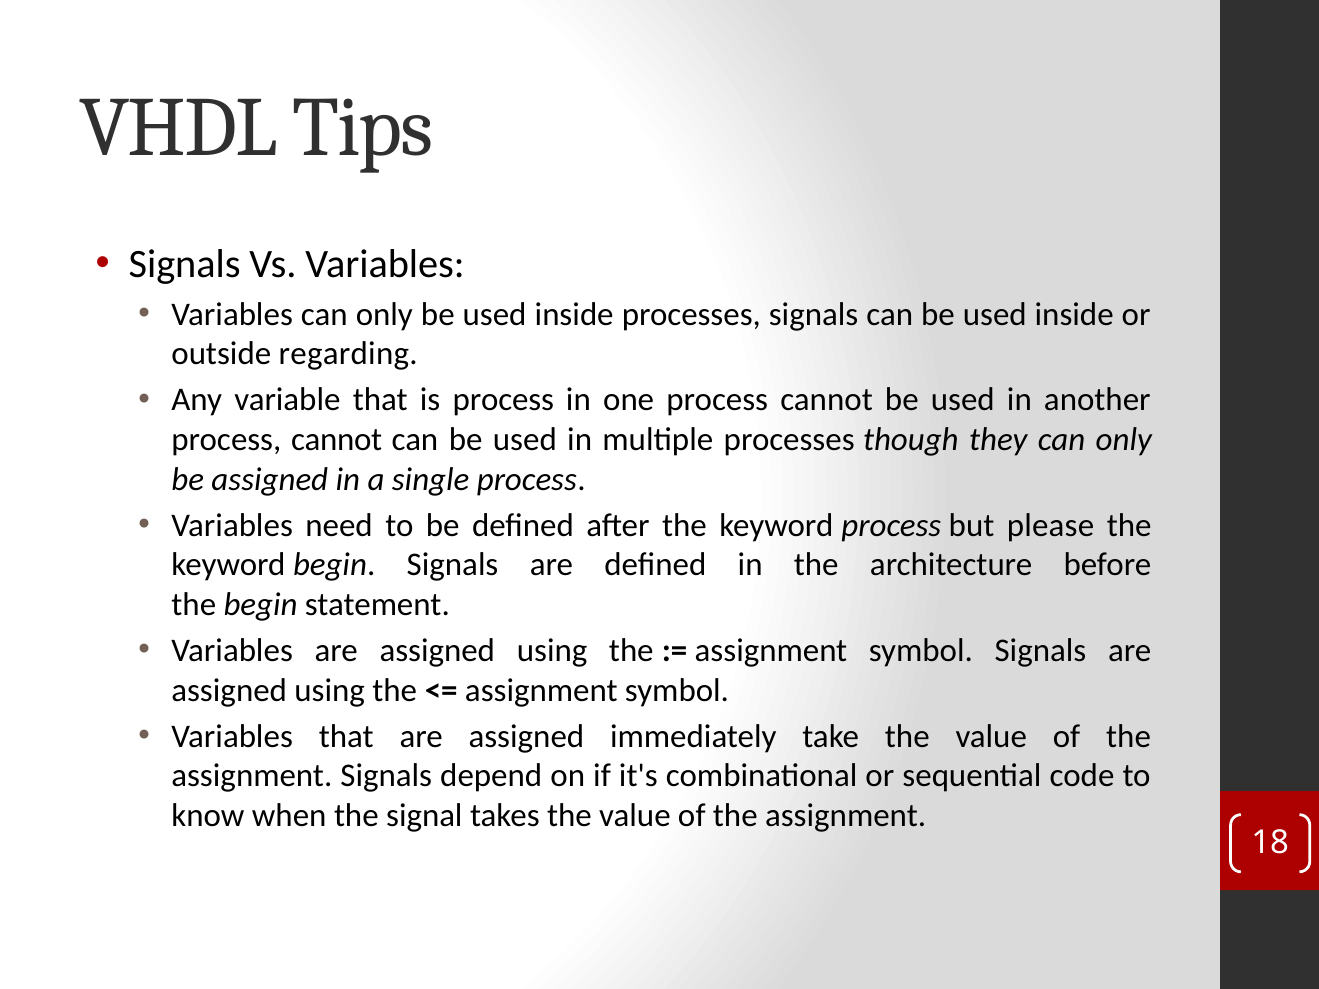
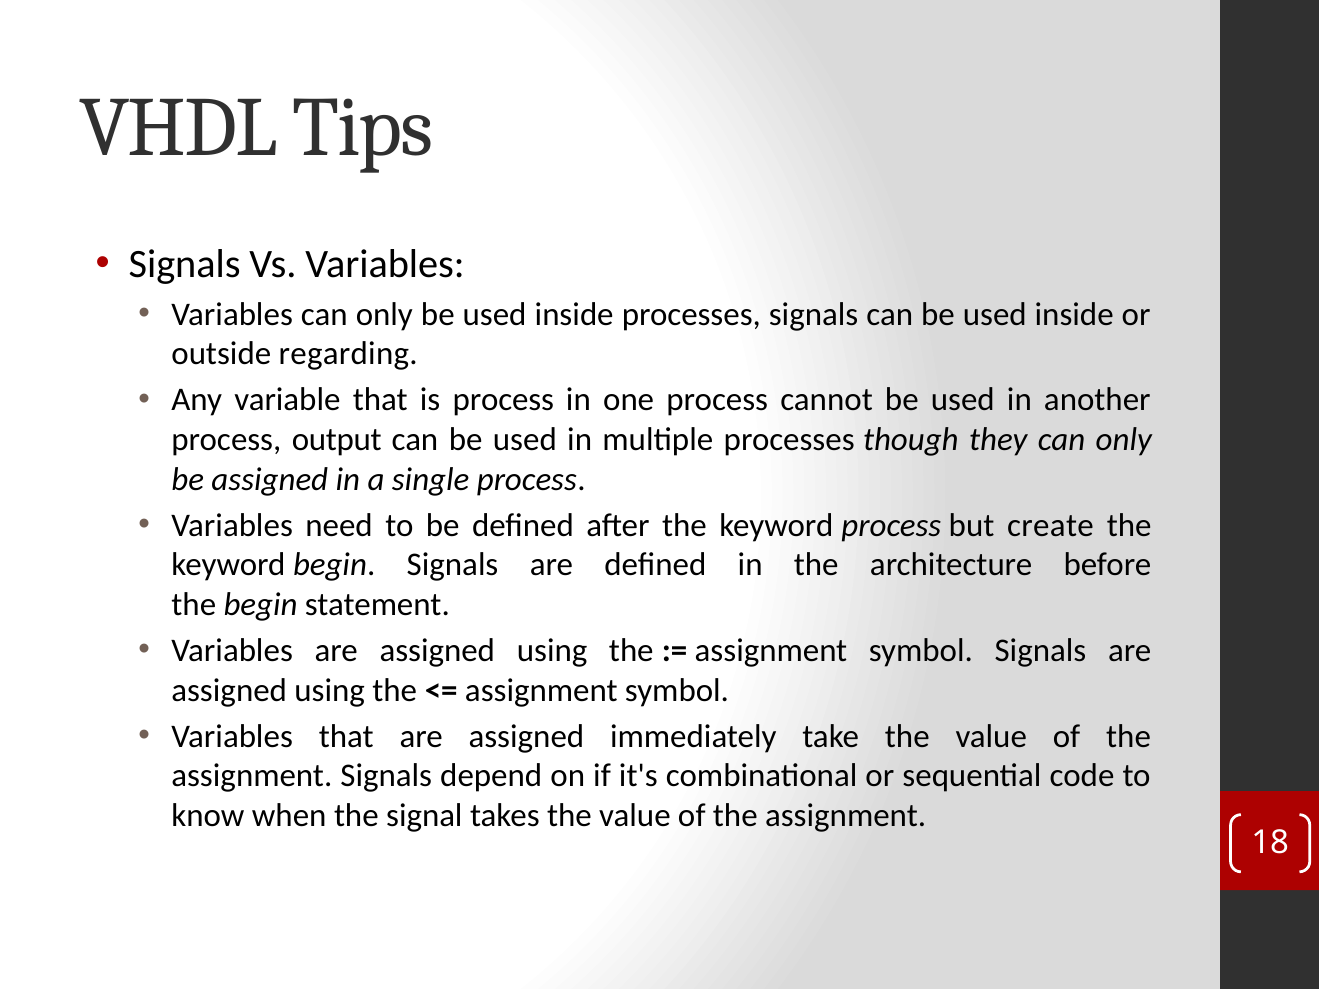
cannot at (337, 440): cannot -> output
please: please -> create
